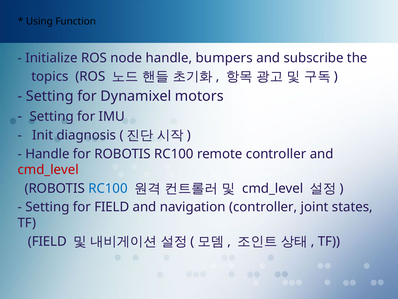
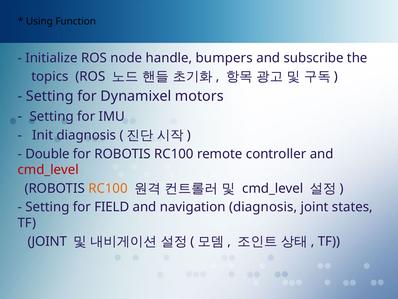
Handle at (47, 154): Handle -> Double
RC100 at (108, 188) colour: blue -> orange
navigation controller: controller -> diagnosis
FIELD at (47, 241): FIELD -> JOINT
